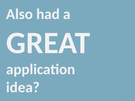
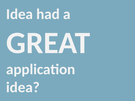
Also at (19, 14): Also -> Idea
